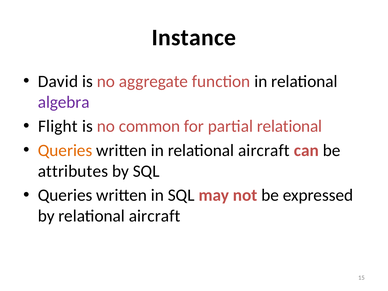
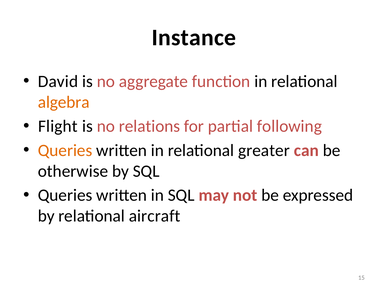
algebra colour: purple -> orange
common: common -> relations
partial relational: relational -> following
in relational aircraft: aircraft -> greater
attributes: attributes -> otherwise
